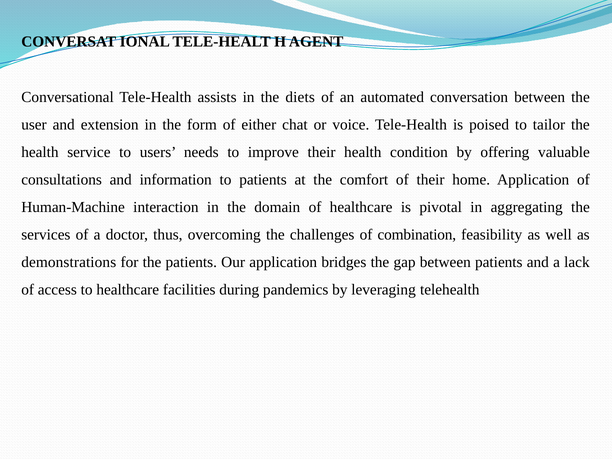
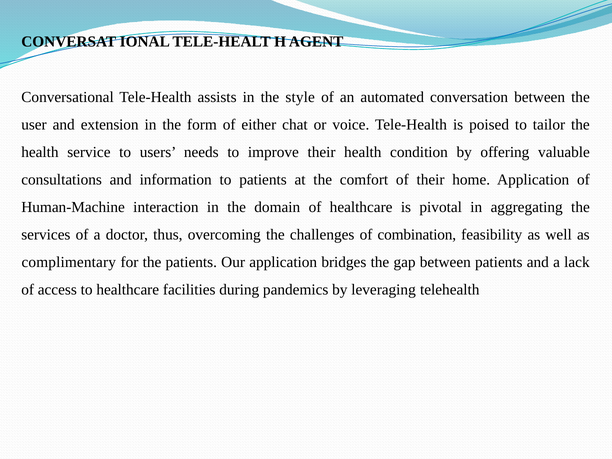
diets: diets -> style
demonstrations: demonstrations -> complimentary
